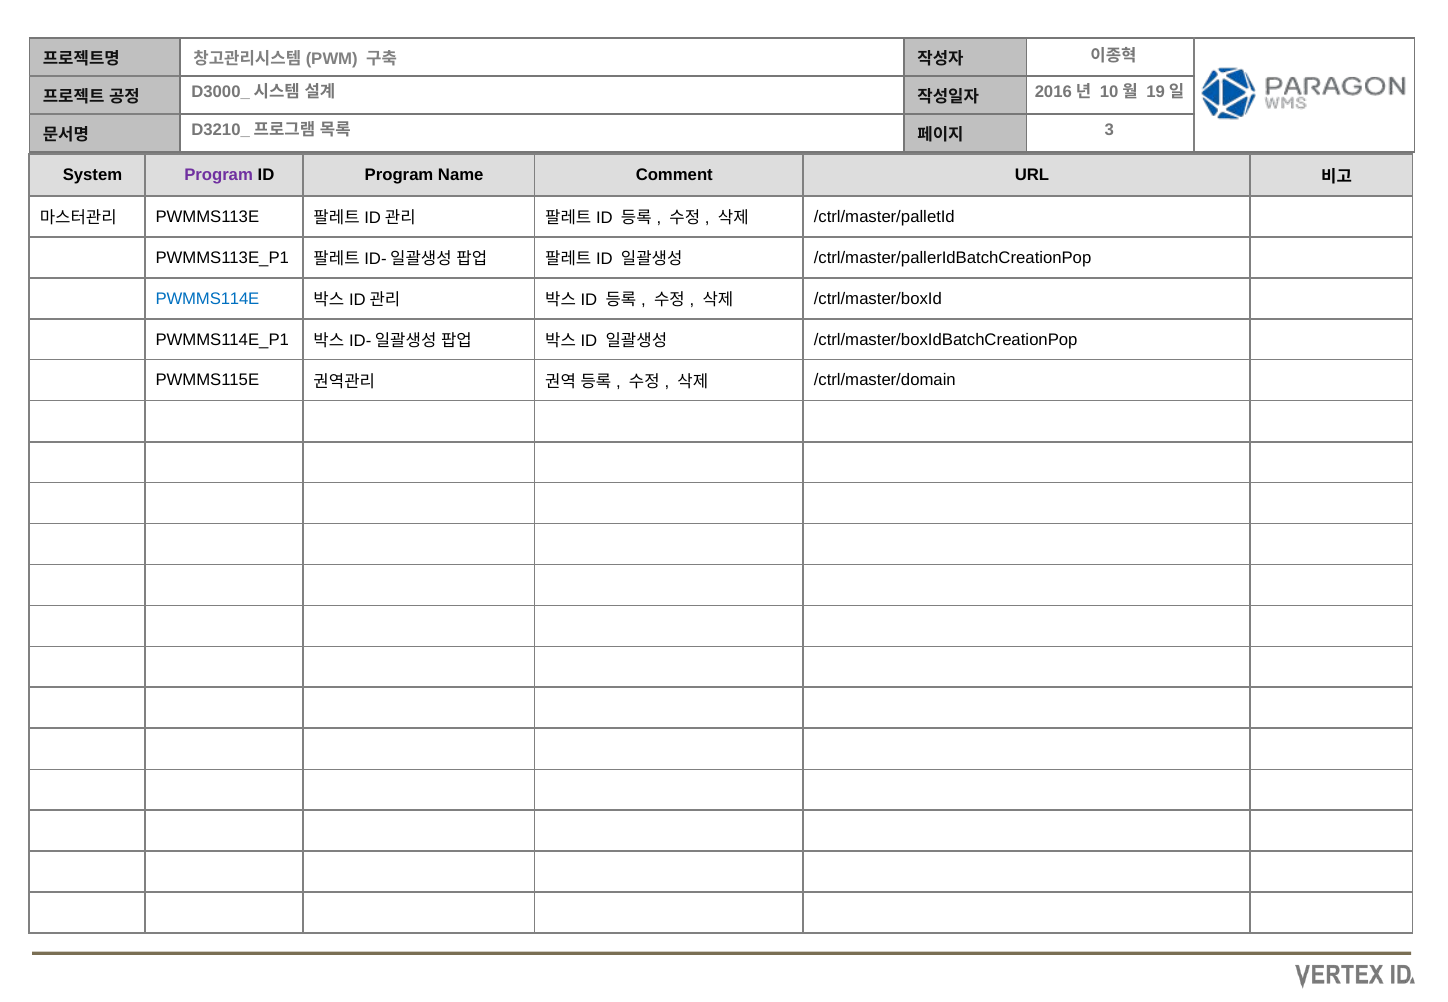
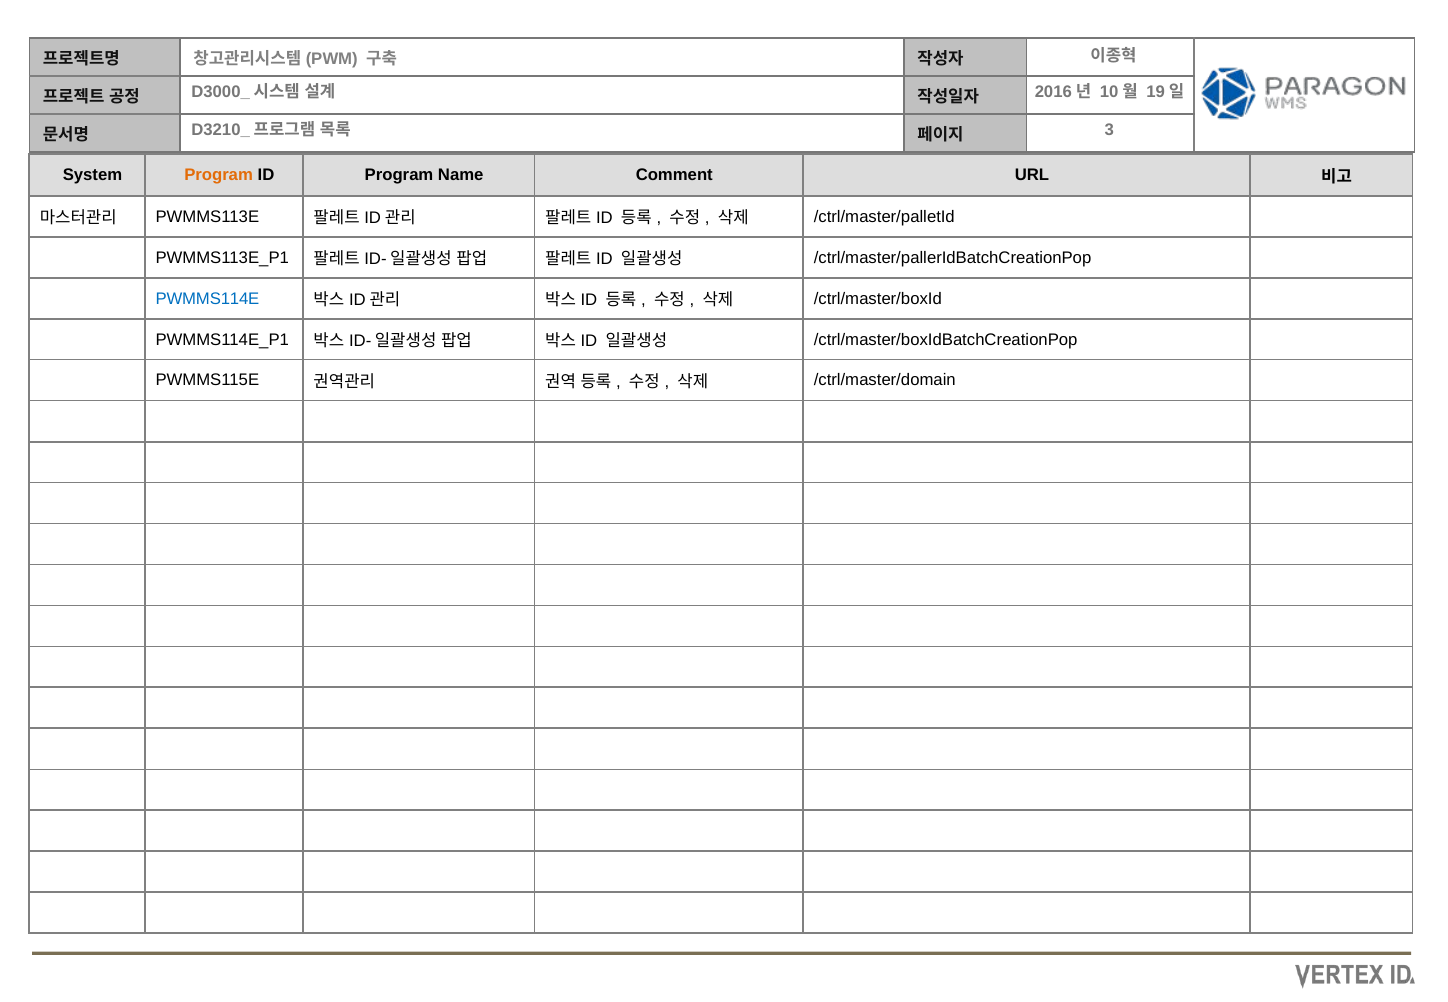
Program at (219, 175) colour: purple -> orange
